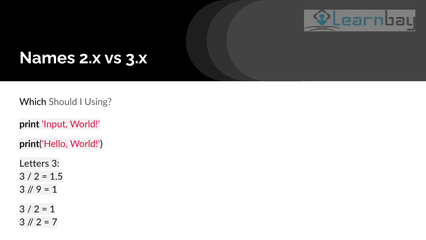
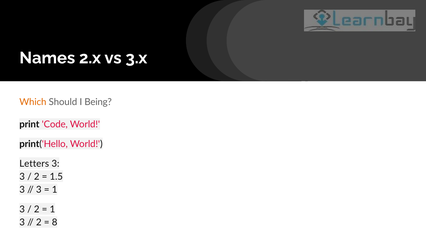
Which colour: black -> orange
Using: Using -> Being
Input: Input -> Code
9 at (39, 189): 9 -> 3
7: 7 -> 8
